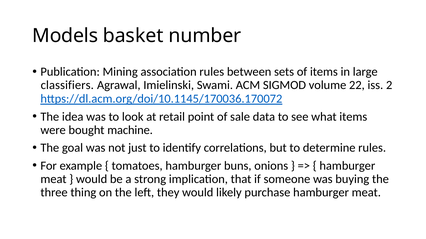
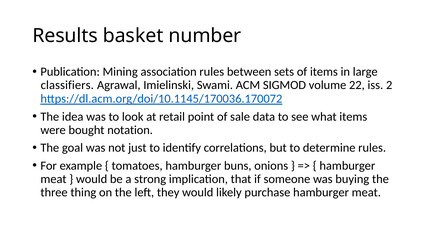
Models: Models -> Results
machine: machine -> notation
